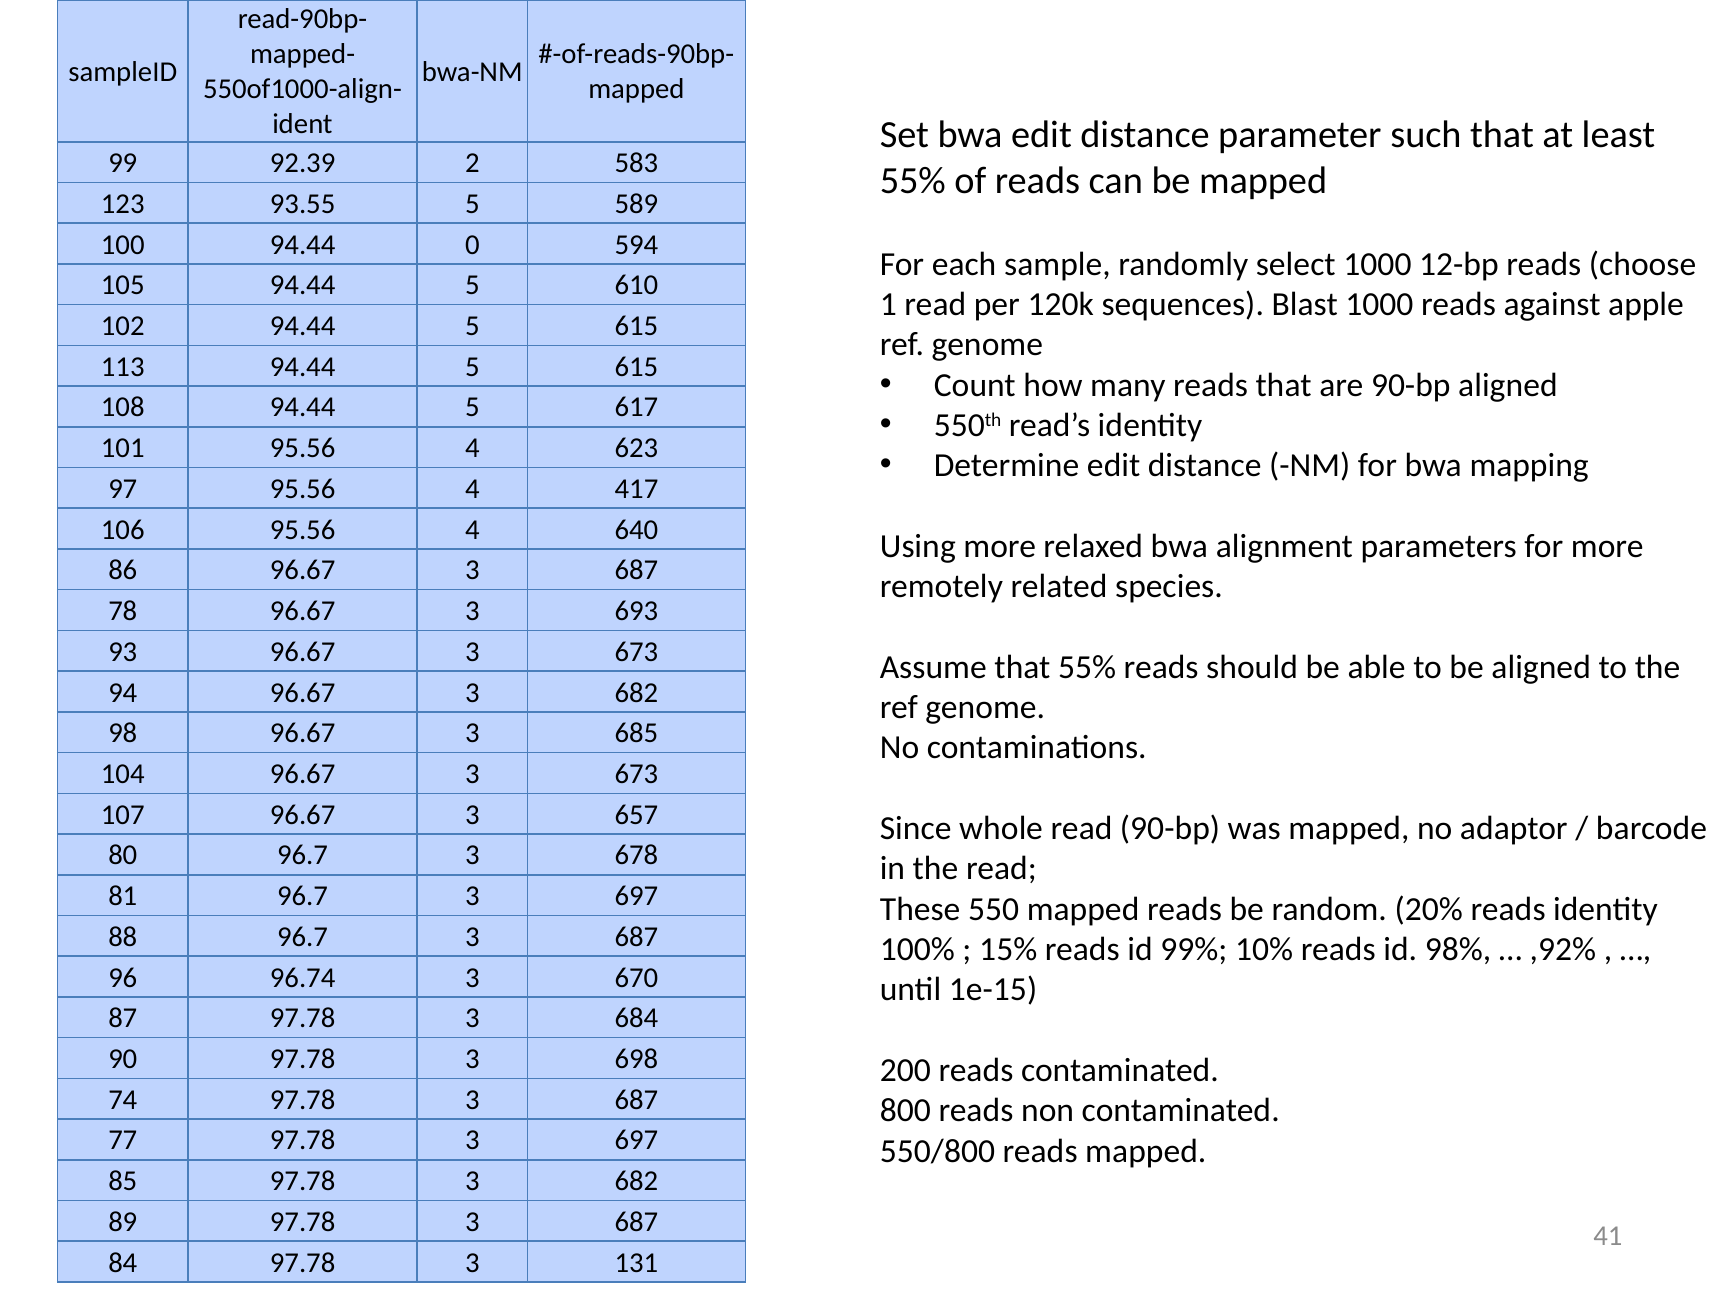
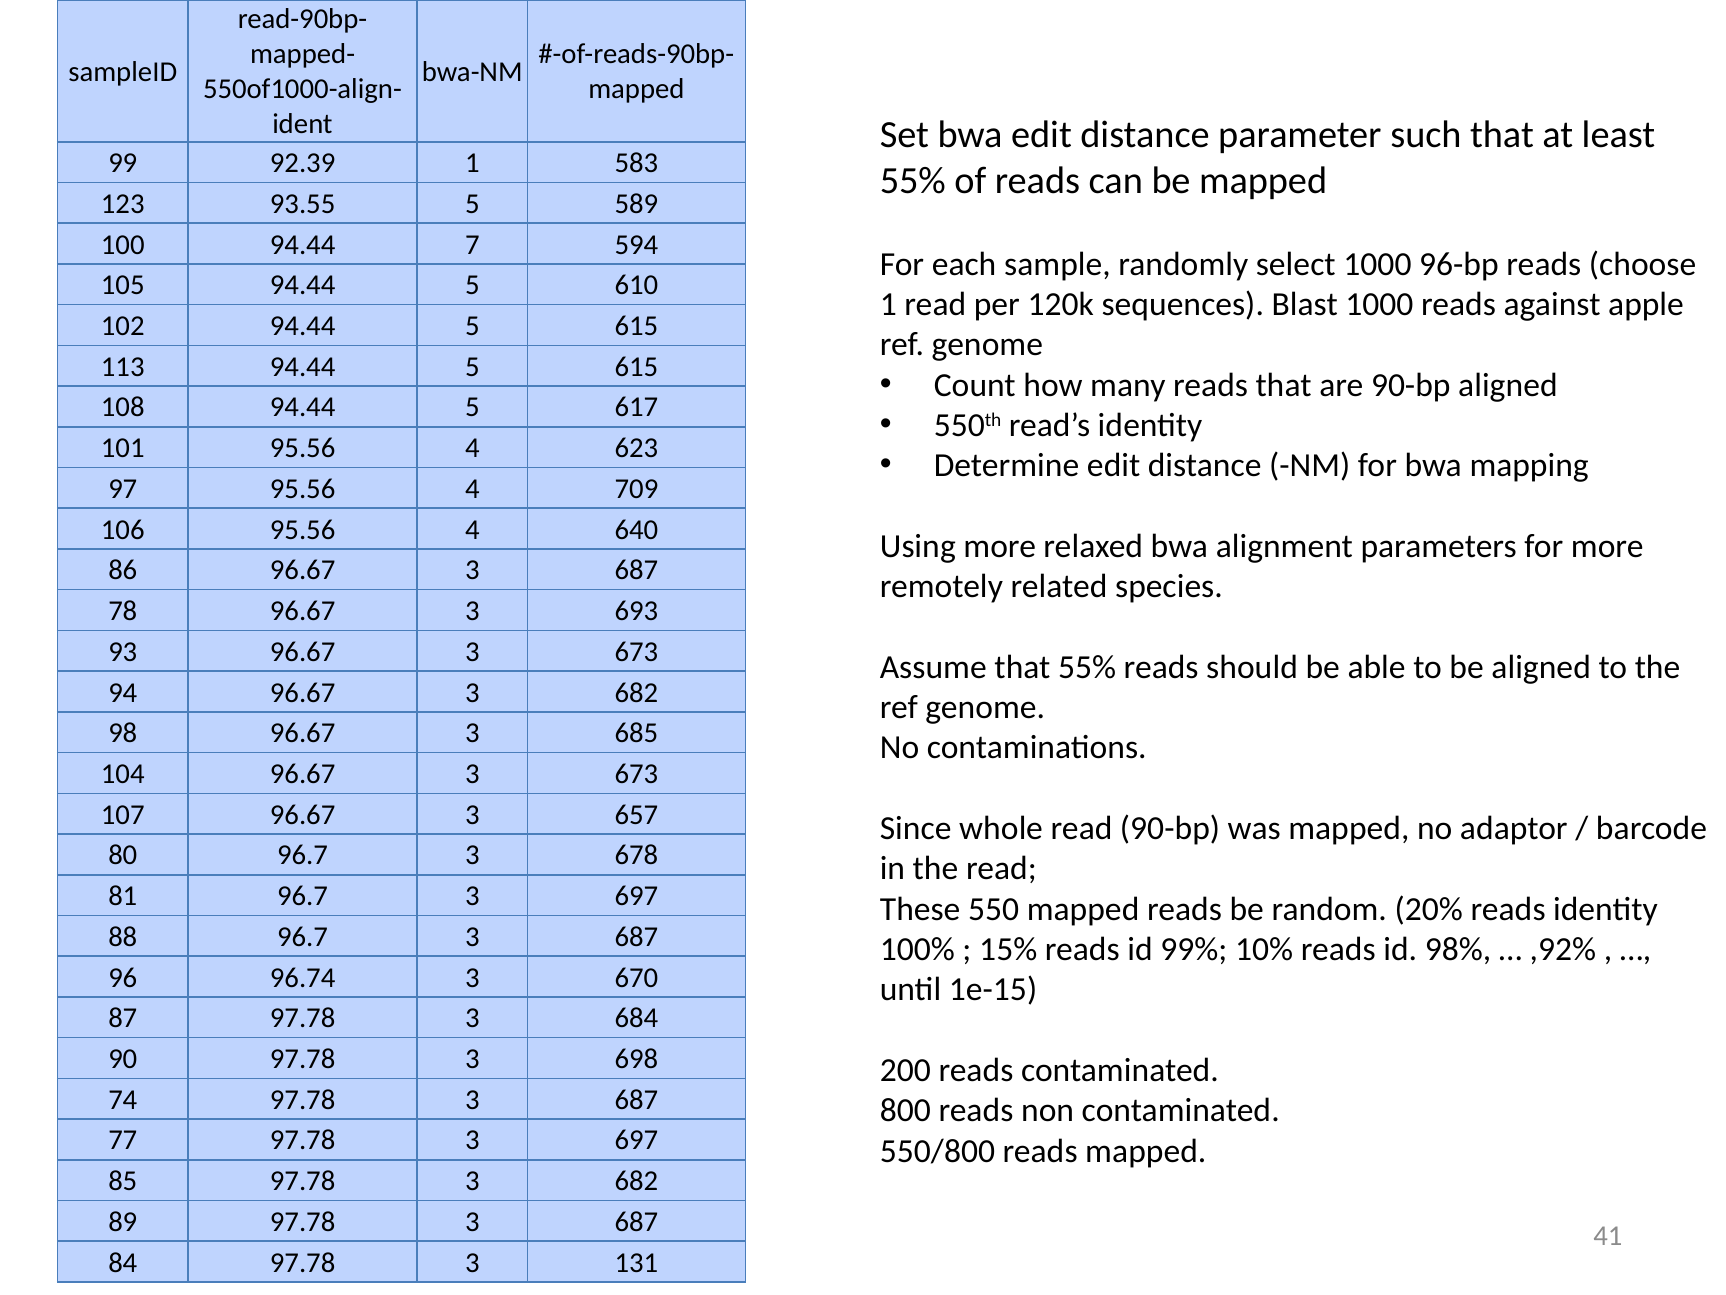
92.39 2: 2 -> 1
0: 0 -> 7
12-bp: 12-bp -> 96-bp
417: 417 -> 709
